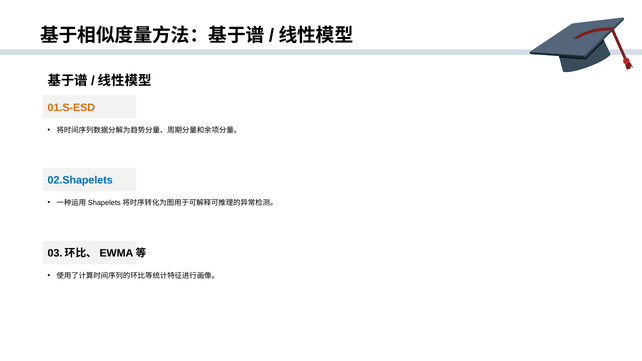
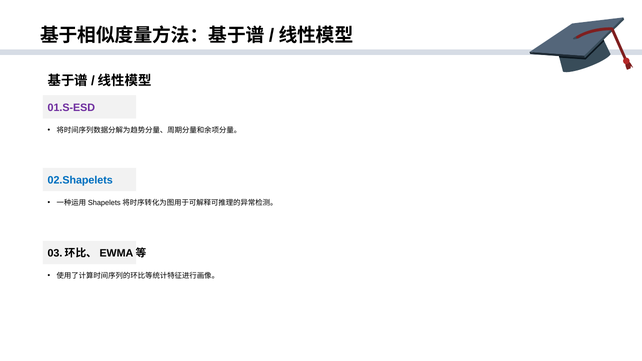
01.S-ESD colour: orange -> purple
